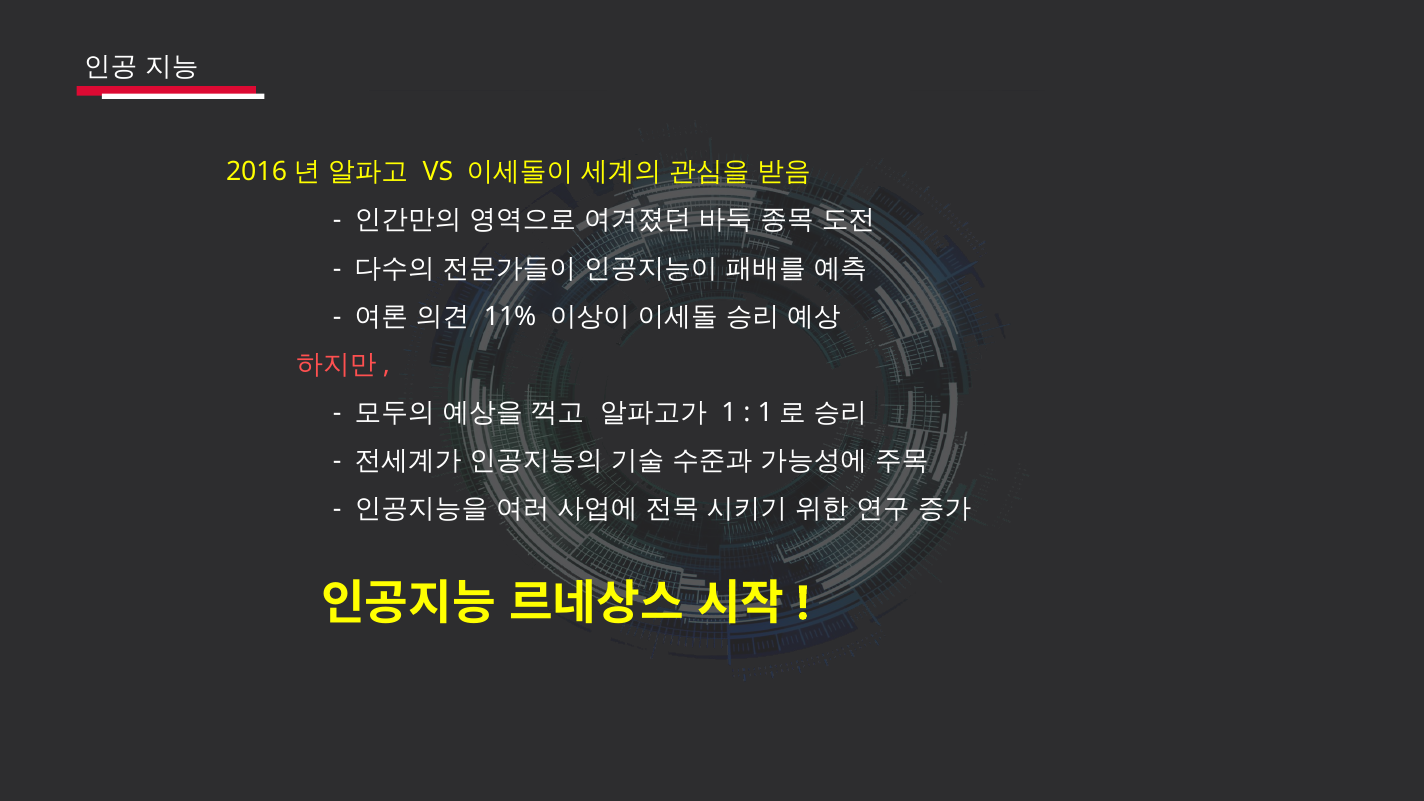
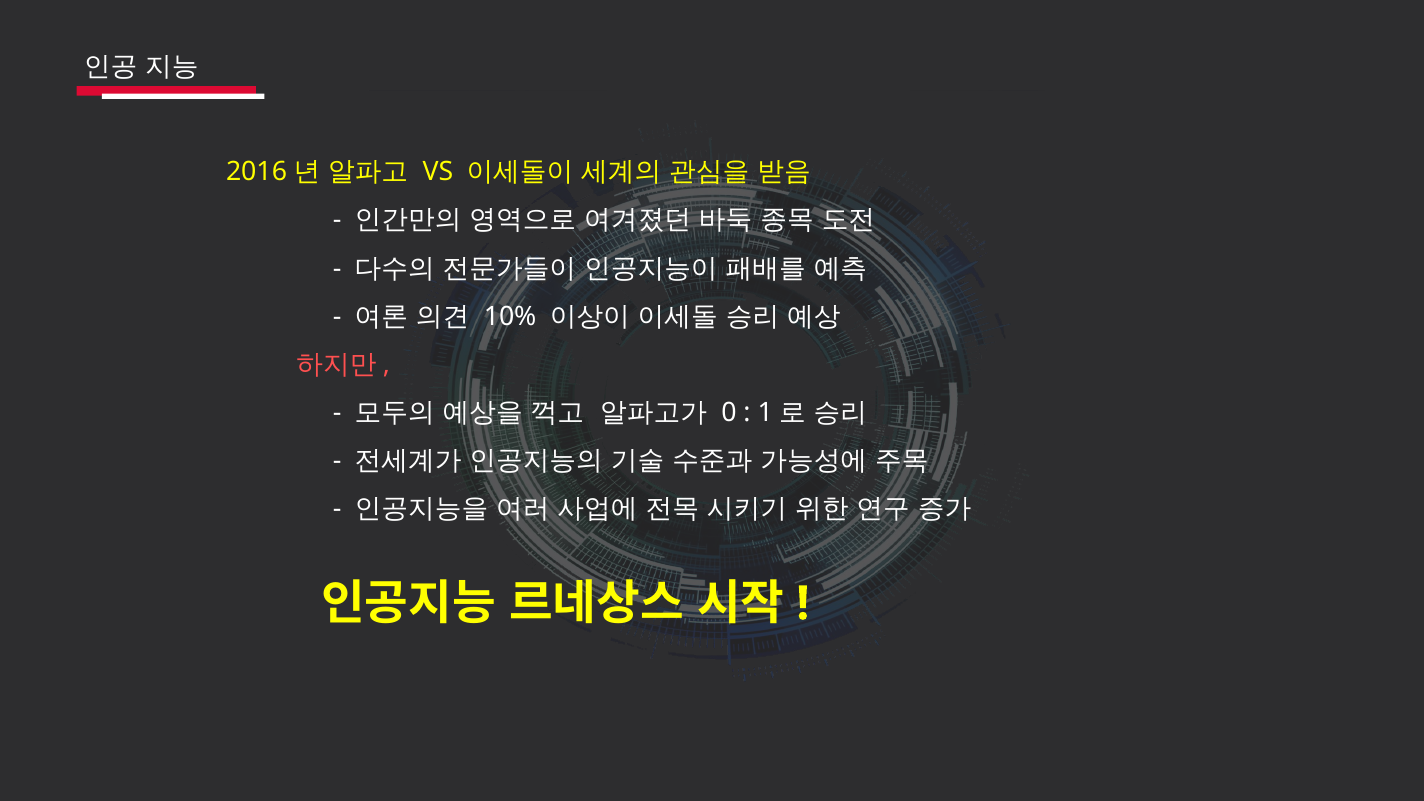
11%: 11% -> 10%
1: 1 -> 0
